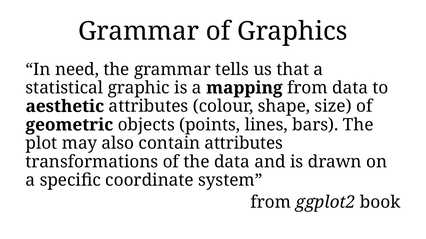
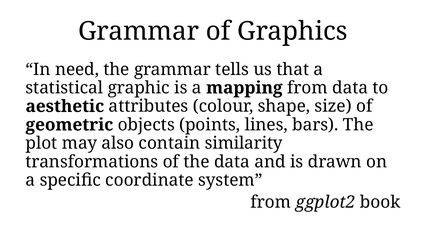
contain attributes: attributes -> similarity
